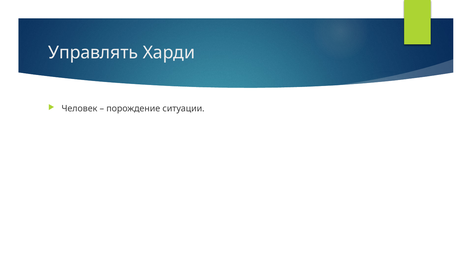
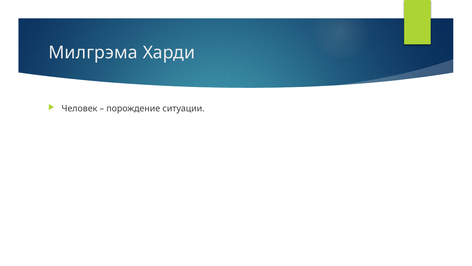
Управлять: Управлять -> Милгрэма
